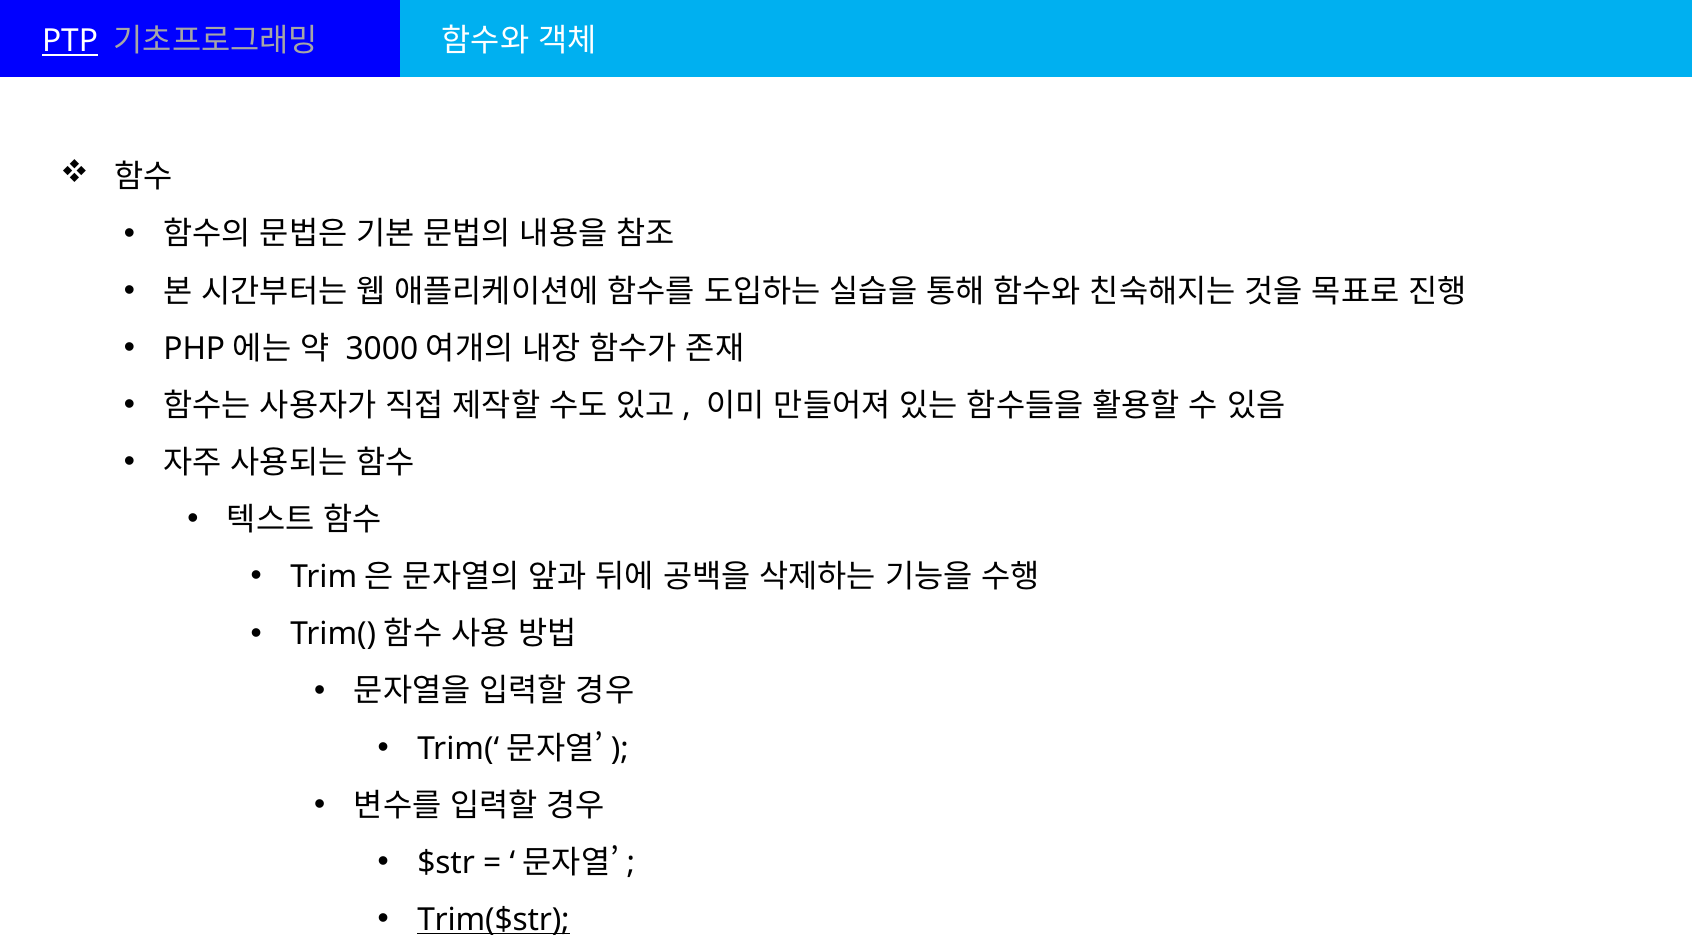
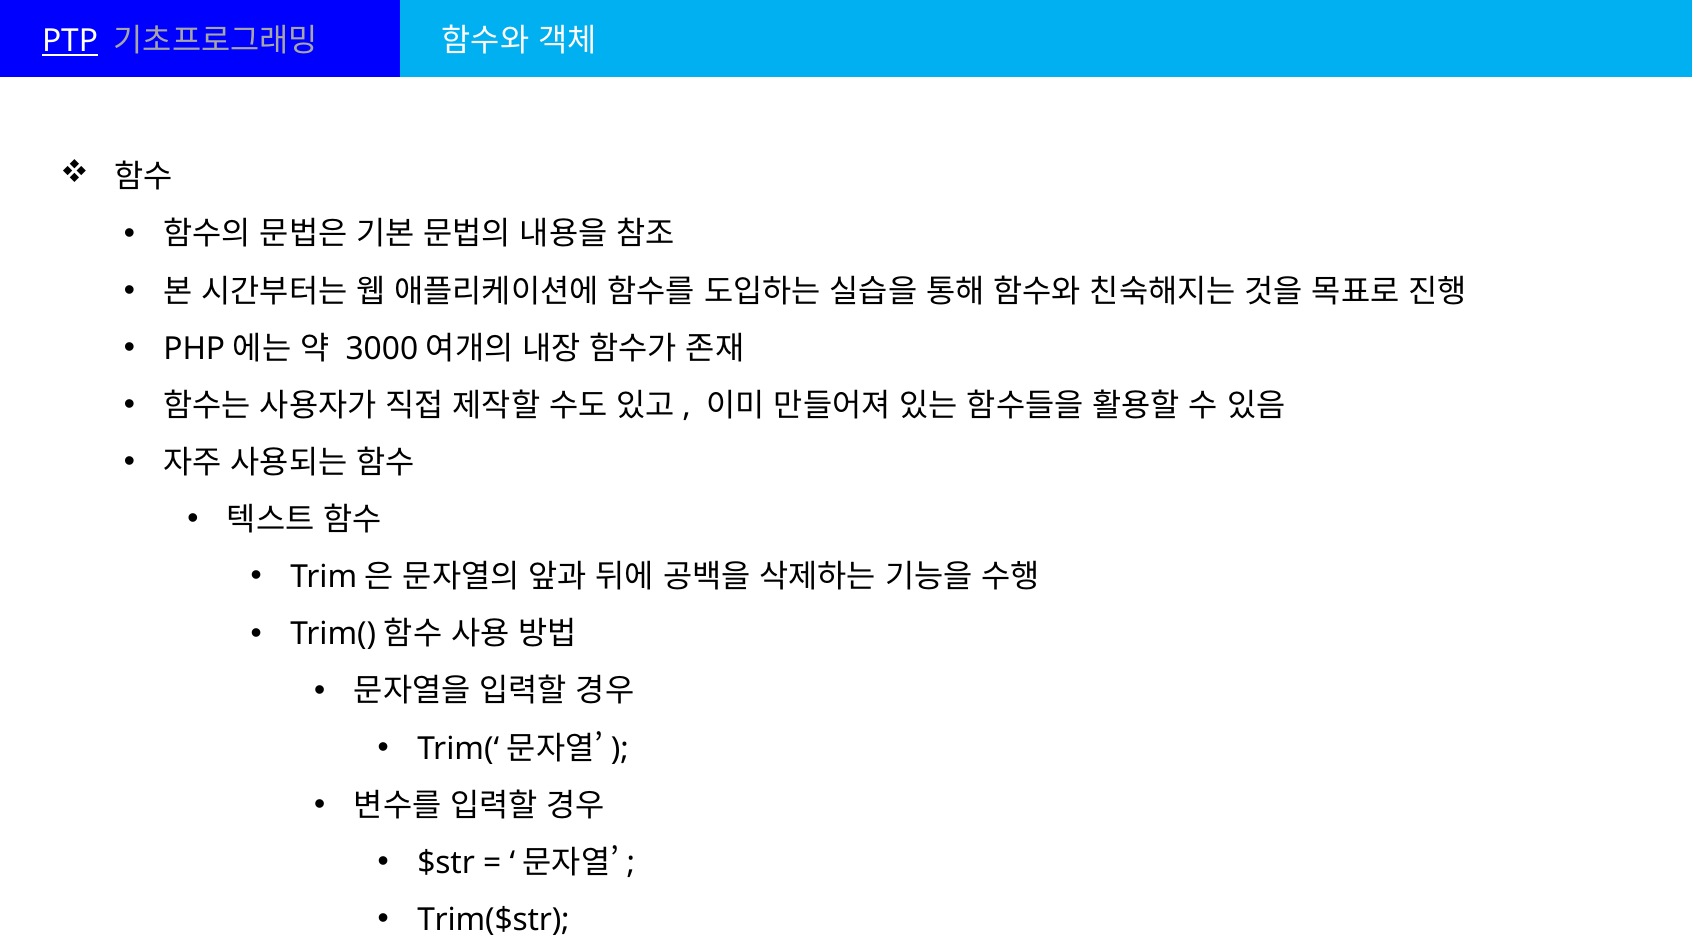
Trim($str underline: present -> none
